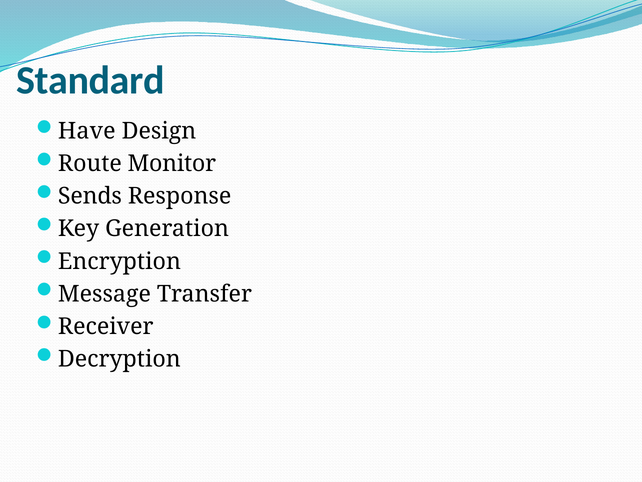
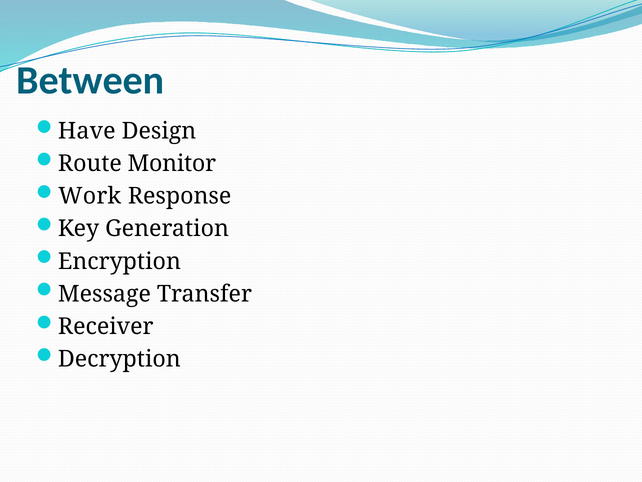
Standard: Standard -> Between
Sends: Sends -> Work
